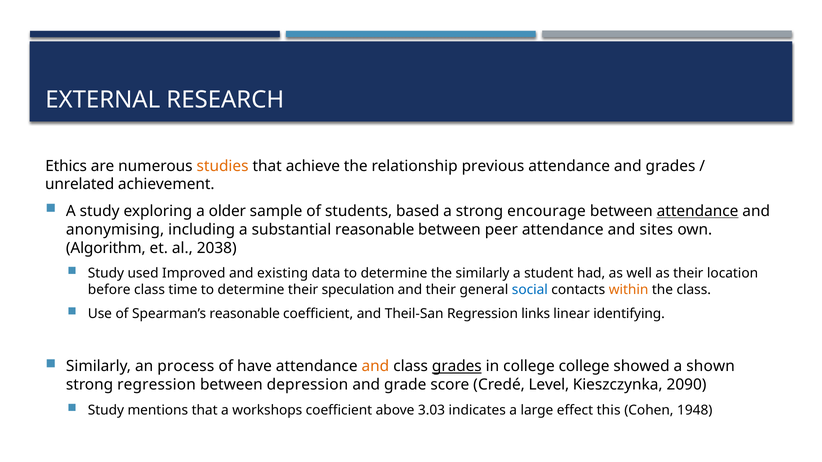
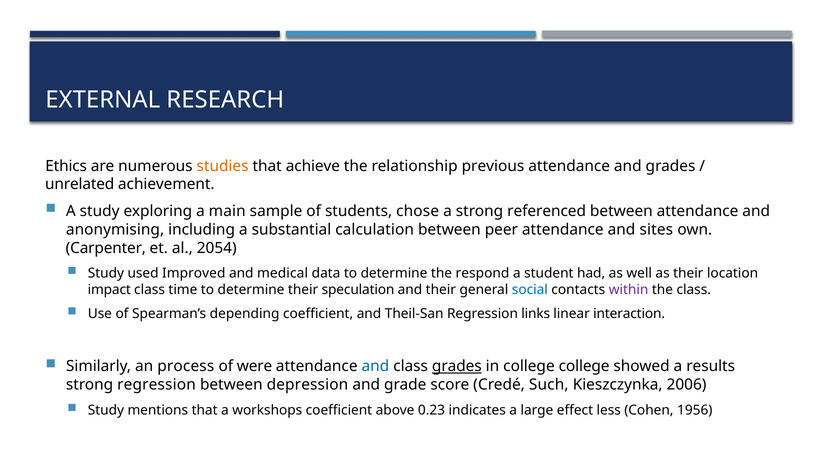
older: older -> main
based: based -> chose
encourage: encourage -> referenced
attendance at (698, 211) underline: present -> none
substantial reasonable: reasonable -> calculation
Algorithm: Algorithm -> Carpenter
2038: 2038 -> 2054
existing: existing -> medical
the similarly: similarly -> respond
before: before -> impact
within colour: orange -> purple
Spearman’s reasonable: reasonable -> depending
identifying: identifying -> interaction
have: have -> were
and at (375, 367) colour: orange -> blue
shown: shown -> results
Level: Level -> Such
2090: 2090 -> 2006
3.03: 3.03 -> 0.23
this: this -> less
1948: 1948 -> 1956
